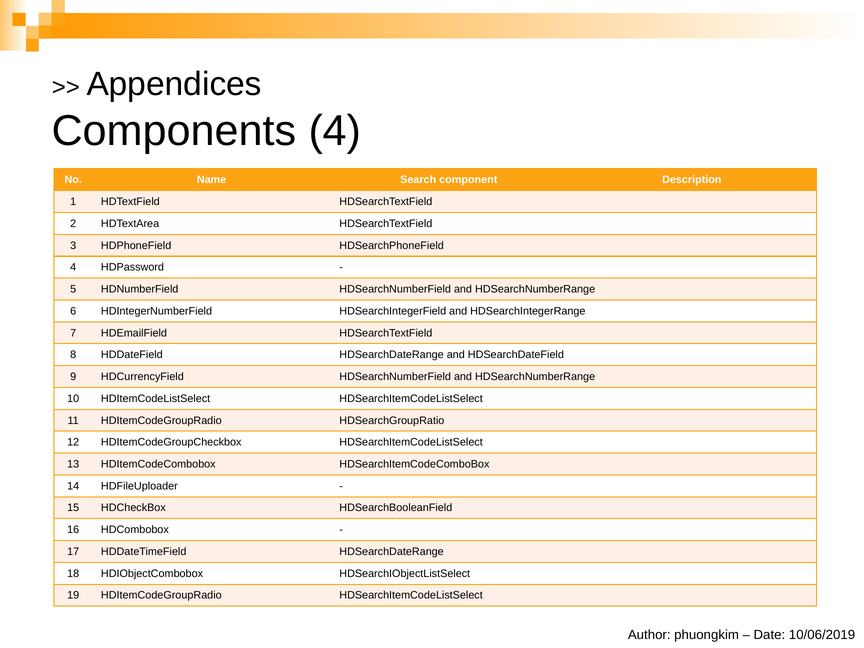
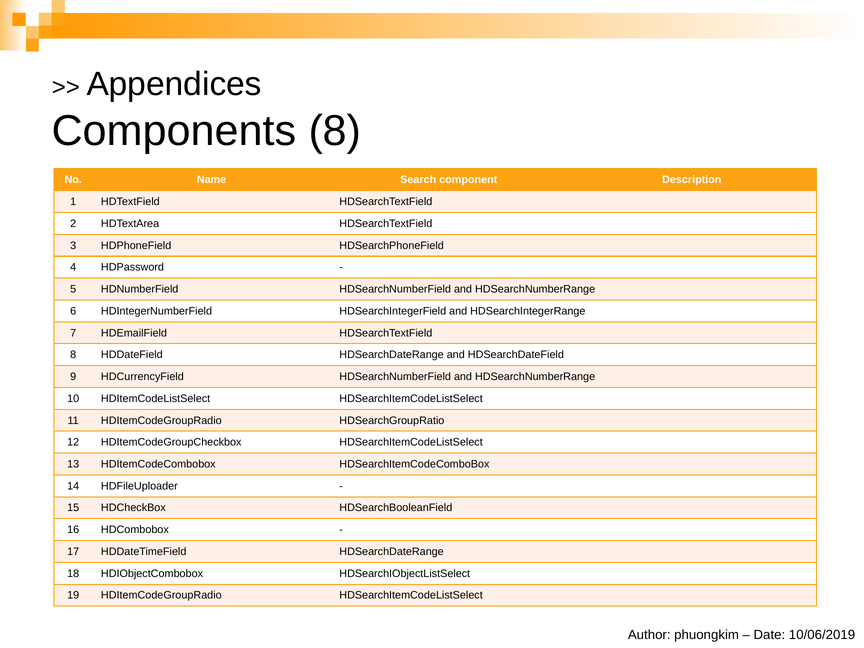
Components 4: 4 -> 8
